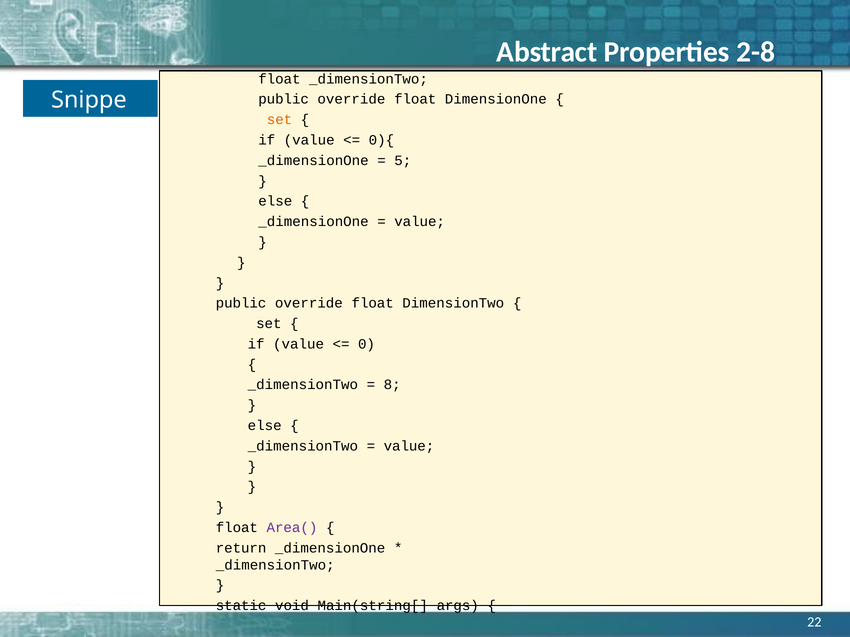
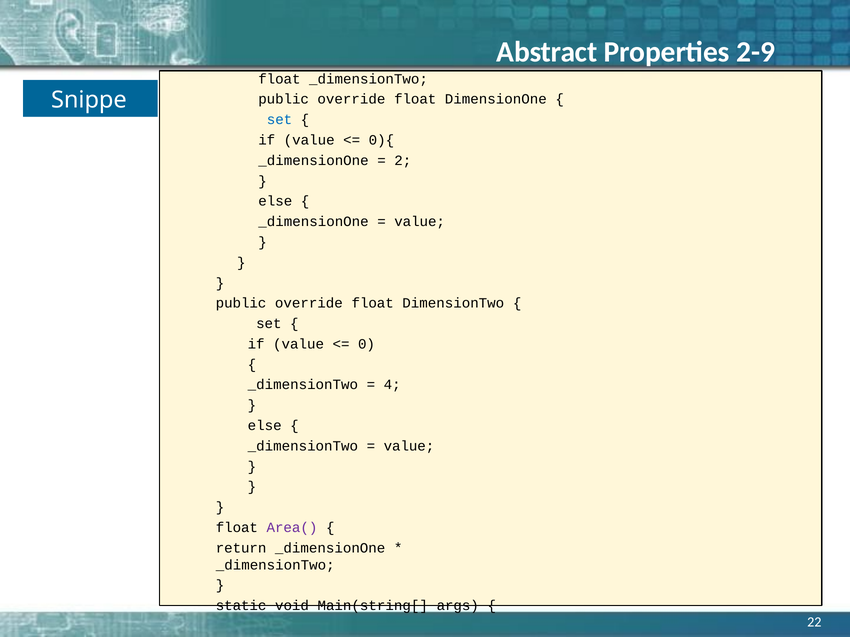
2-8: 2-8 -> 2-9
set at (280, 120) colour: orange -> blue
5: 5 -> 2
8: 8 -> 4
